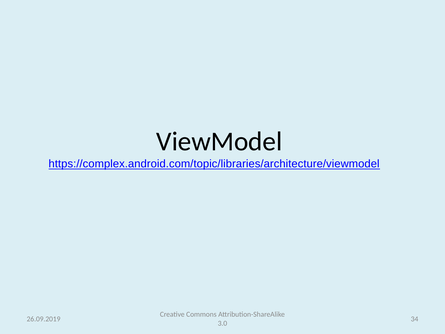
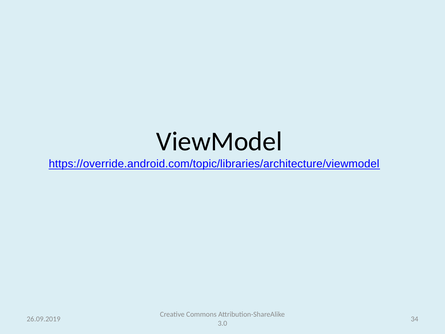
https://complex.android.com/topic/libraries/architecture/viewmodel: https://complex.android.com/topic/libraries/architecture/viewmodel -> https://override.android.com/topic/libraries/architecture/viewmodel
